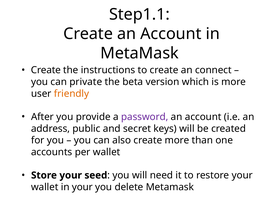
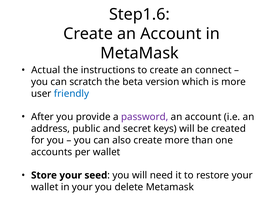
Step1.1: Step1.1 -> Step1.6
Create at (46, 70): Create -> Actual
private: private -> scratch
friendly colour: orange -> blue
